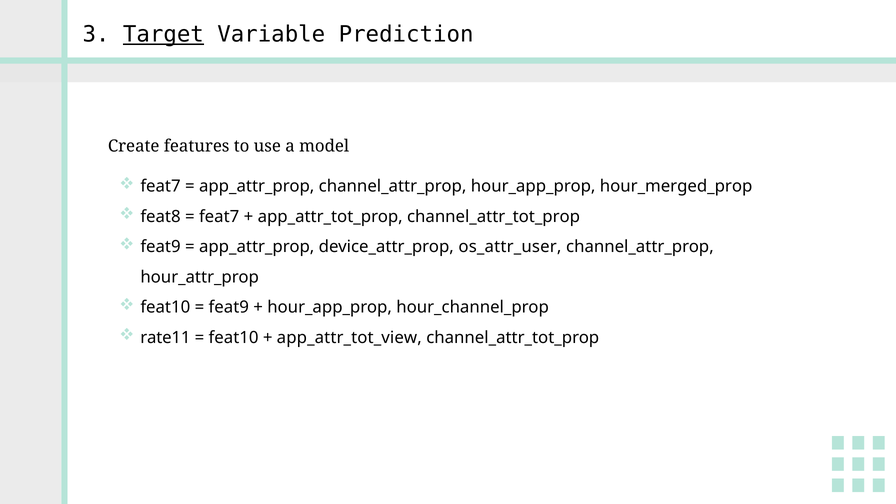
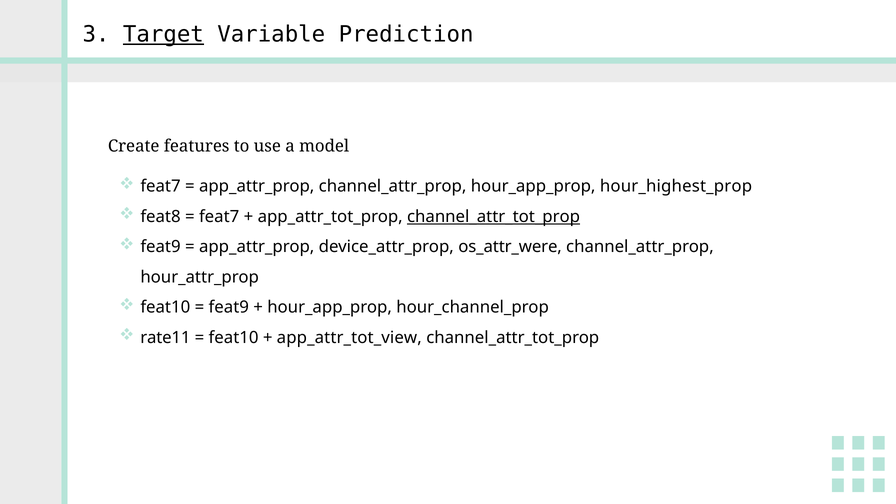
hour_merged_prop: hour_merged_prop -> hour_highest_prop
channel_attr_tot_prop at (494, 217) underline: none -> present
os_attr_user: os_attr_user -> os_attr_were
